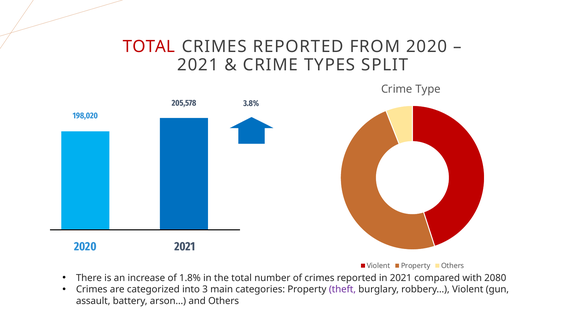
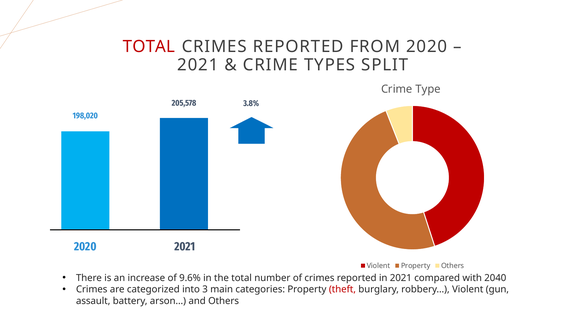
1.8%: 1.8% -> 9.6%
2080: 2080 -> 2040
theft colour: purple -> red
